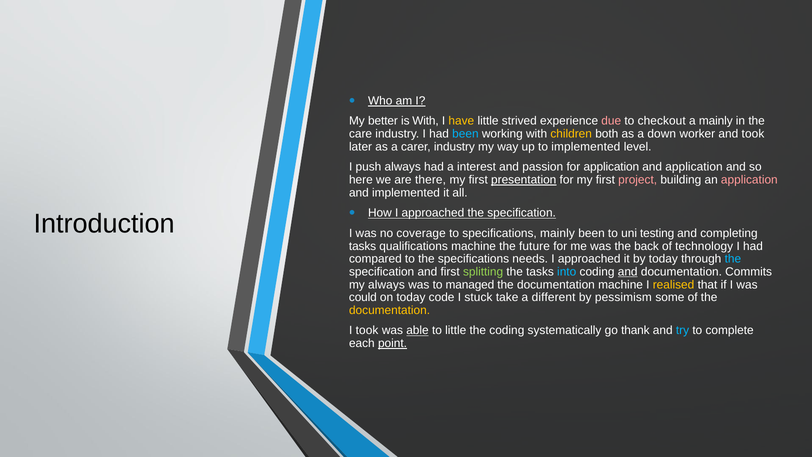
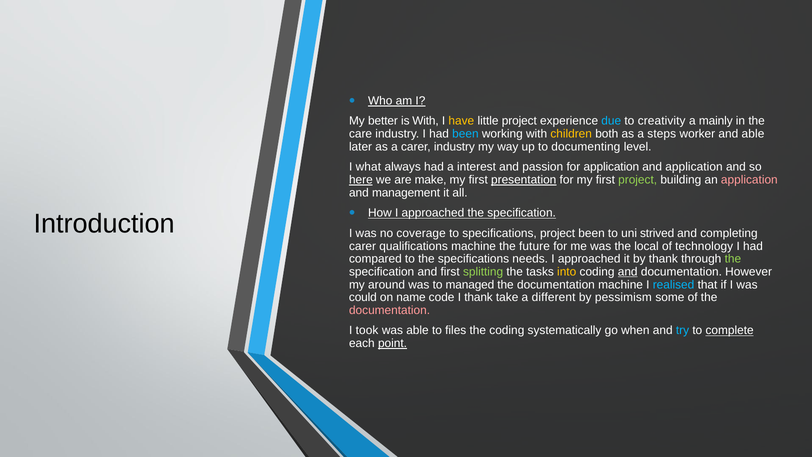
little strived: strived -> project
due colour: pink -> light blue
checkout: checkout -> creativity
down: down -> steps
and took: took -> able
to implemented: implemented -> documenting
push: push -> what
here underline: none -> present
there: there -> make
project at (638, 180) colour: pink -> light green
and implemented: implemented -> management
specifications mainly: mainly -> project
testing: testing -> strived
tasks at (363, 246): tasks -> carer
back: back -> local
by today: today -> thank
the at (733, 259) colour: light blue -> light green
into colour: light blue -> yellow
Commits: Commits -> However
my always: always -> around
realised colour: yellow -> light blue
on today: today -> name
I stuck: stuck -> thank
documentation at (390, 310) colour: yellow -> pink
able at (417, 330) underline: present -> none
to little: little -> files
thank: thank -> when
complete underline: none -> present
